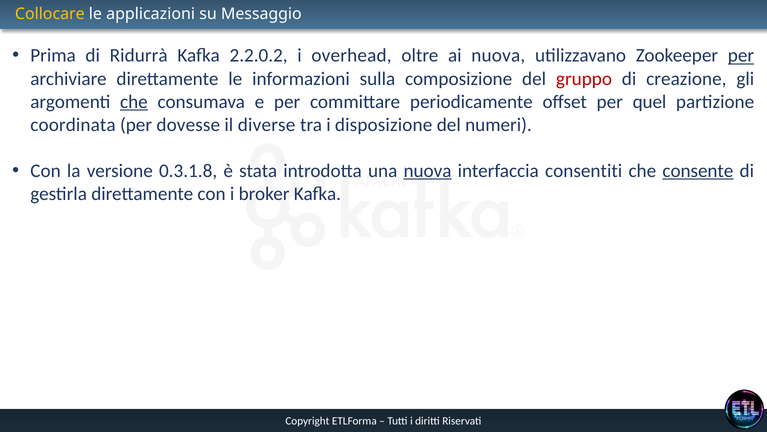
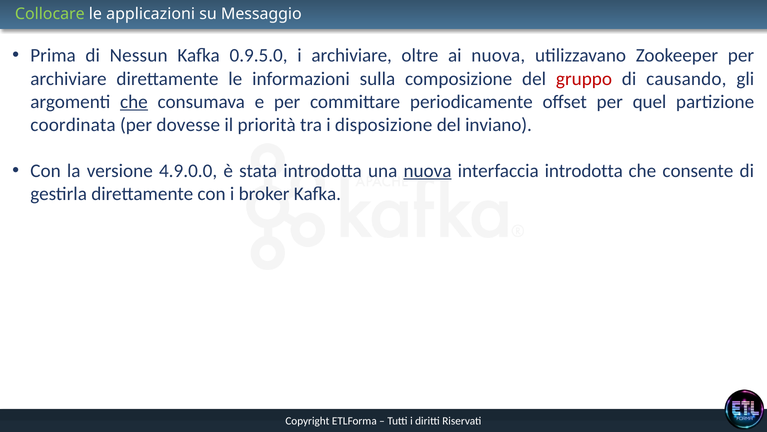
Collocare colour: yellow -> light green
Ridurrà: Ridurrà -> Nessun
2.2.0.2: 2.2.0.2 -> 0.9.5.0
i overhead: overhead -> archiviare
per at (741, 56) underline: present -> none
creazione: creazione -> causando
diverse: diverse -> priorità
numeri: numeri -> inviano
0.3.1.8: 0.3.1.8 -> 4.9.0.0
interfaccia consentiti: consentiti -> introdotta
consente underline: present -> none
